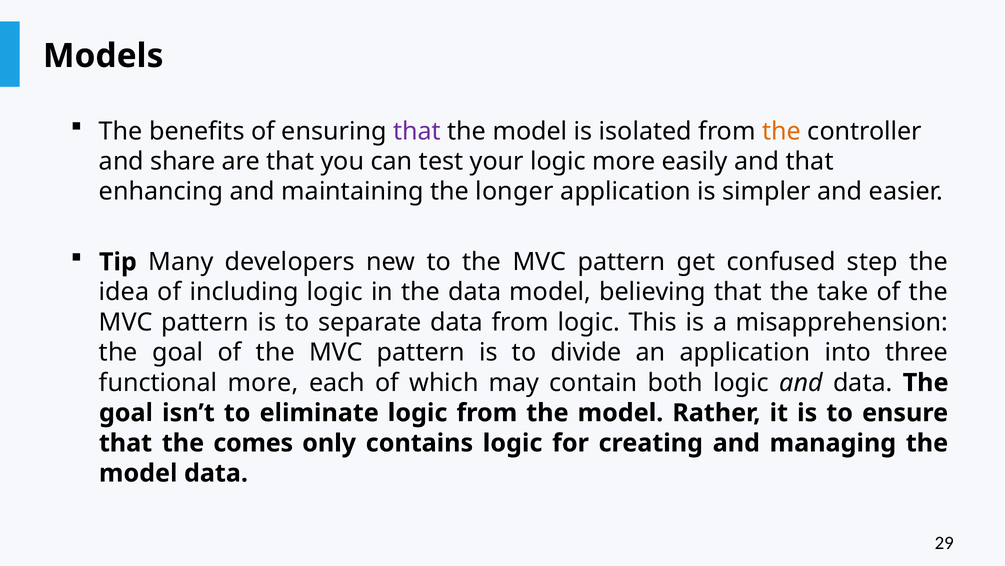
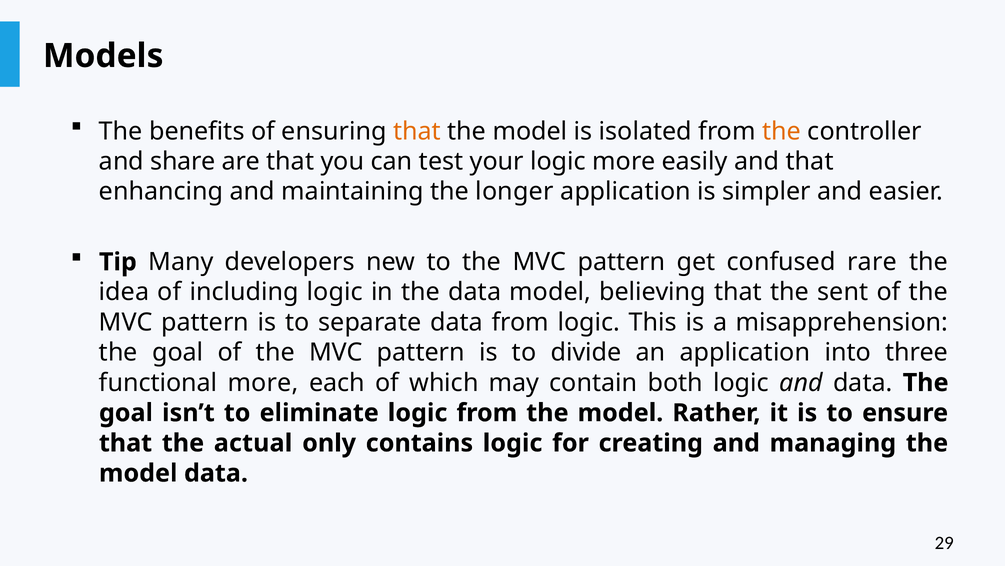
that at (417, 131) colour: purple -> orange
step: step -> rare
take: take -> sent
comes: comes -> actual
